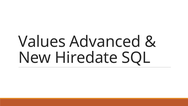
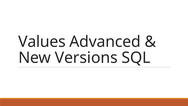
Hiredate: Hiredate -> Versions
